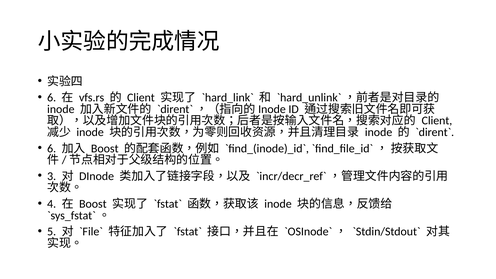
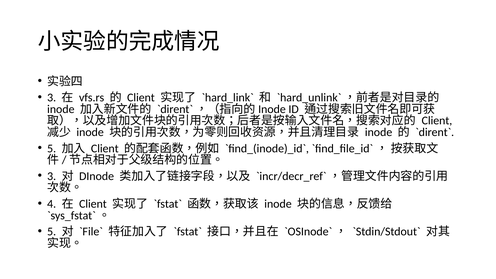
6 at (52, 98): 6 -> 3
6 at (52, 148): 6 -> 5
Boost at (105, 148): Boost -> Client
Boost at (93, 204): Boost -> Client
